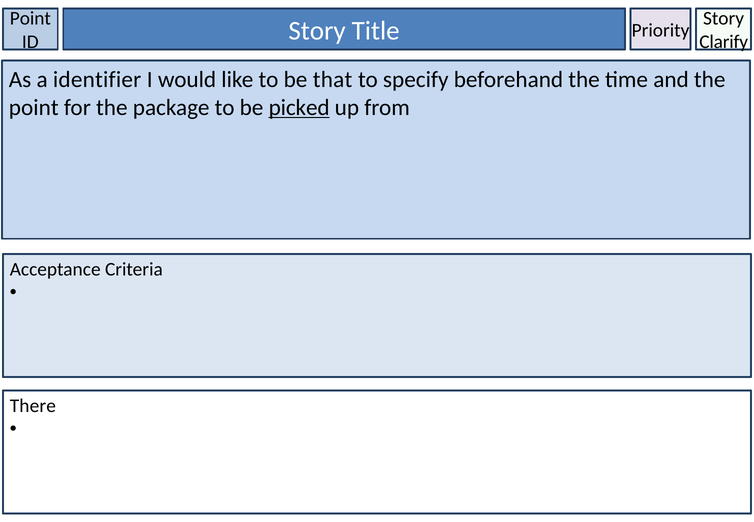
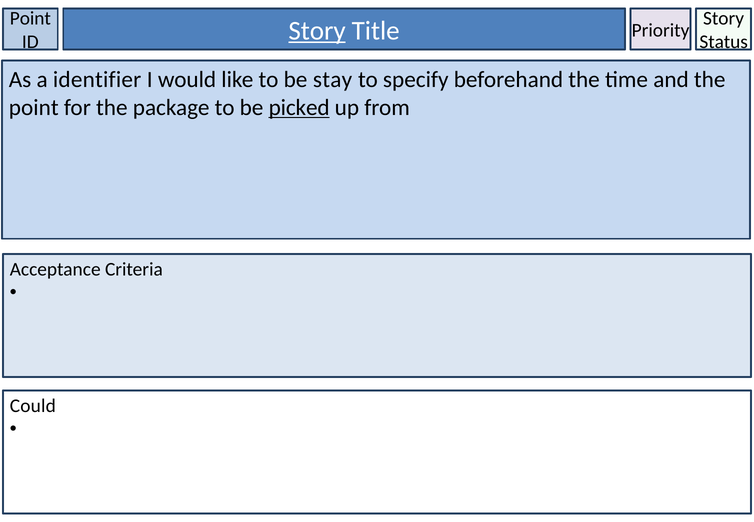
Story at (317, 31) underline: none -> present
Clarify: Clarify -> Status
that: that -> stay
There: There -> Could
